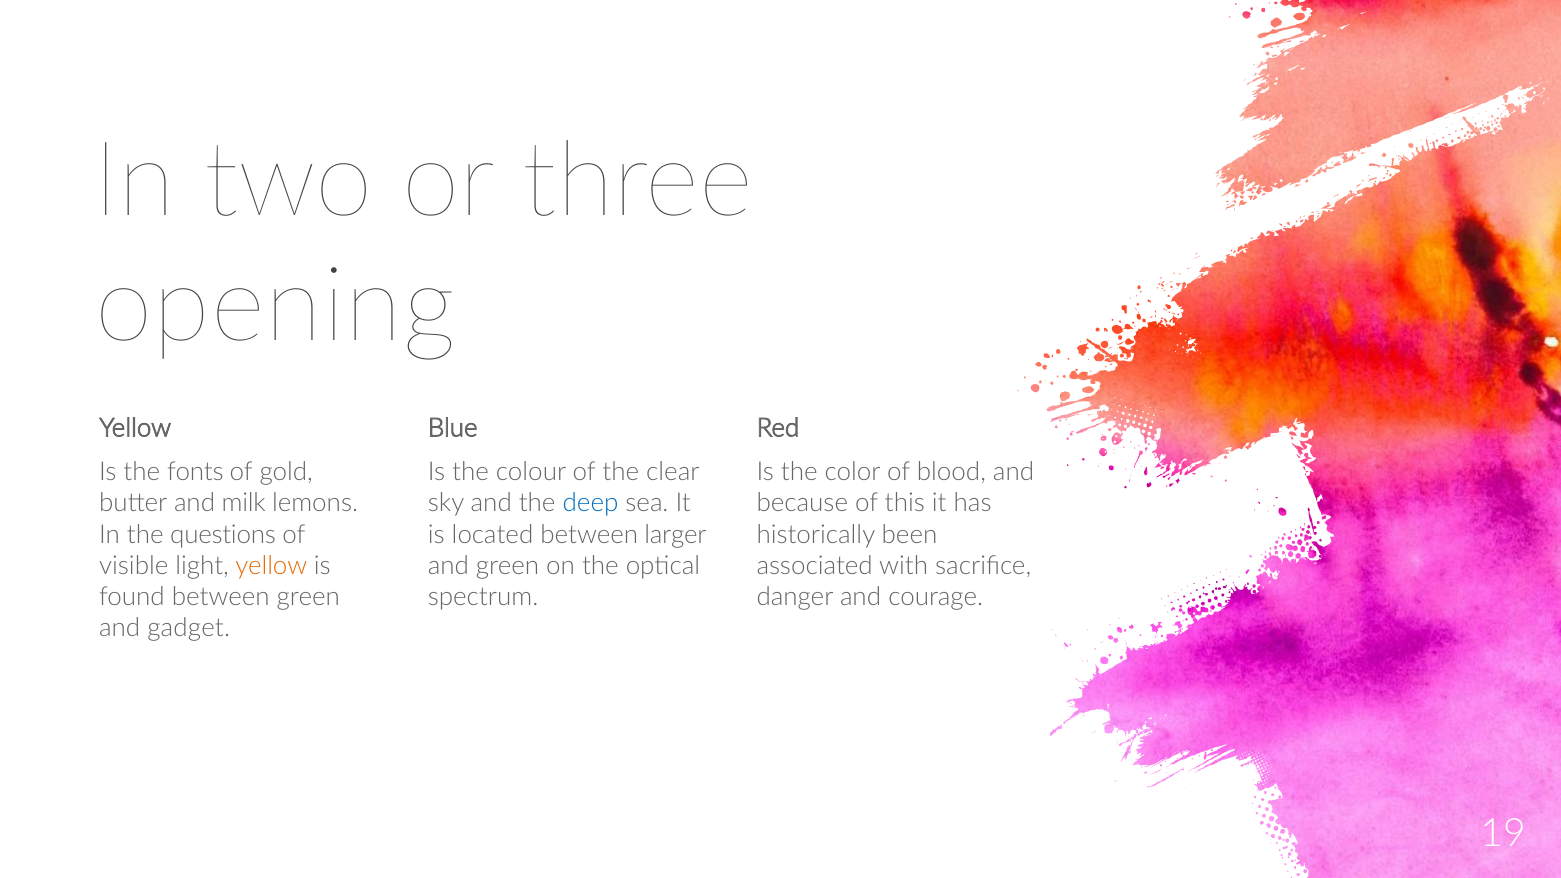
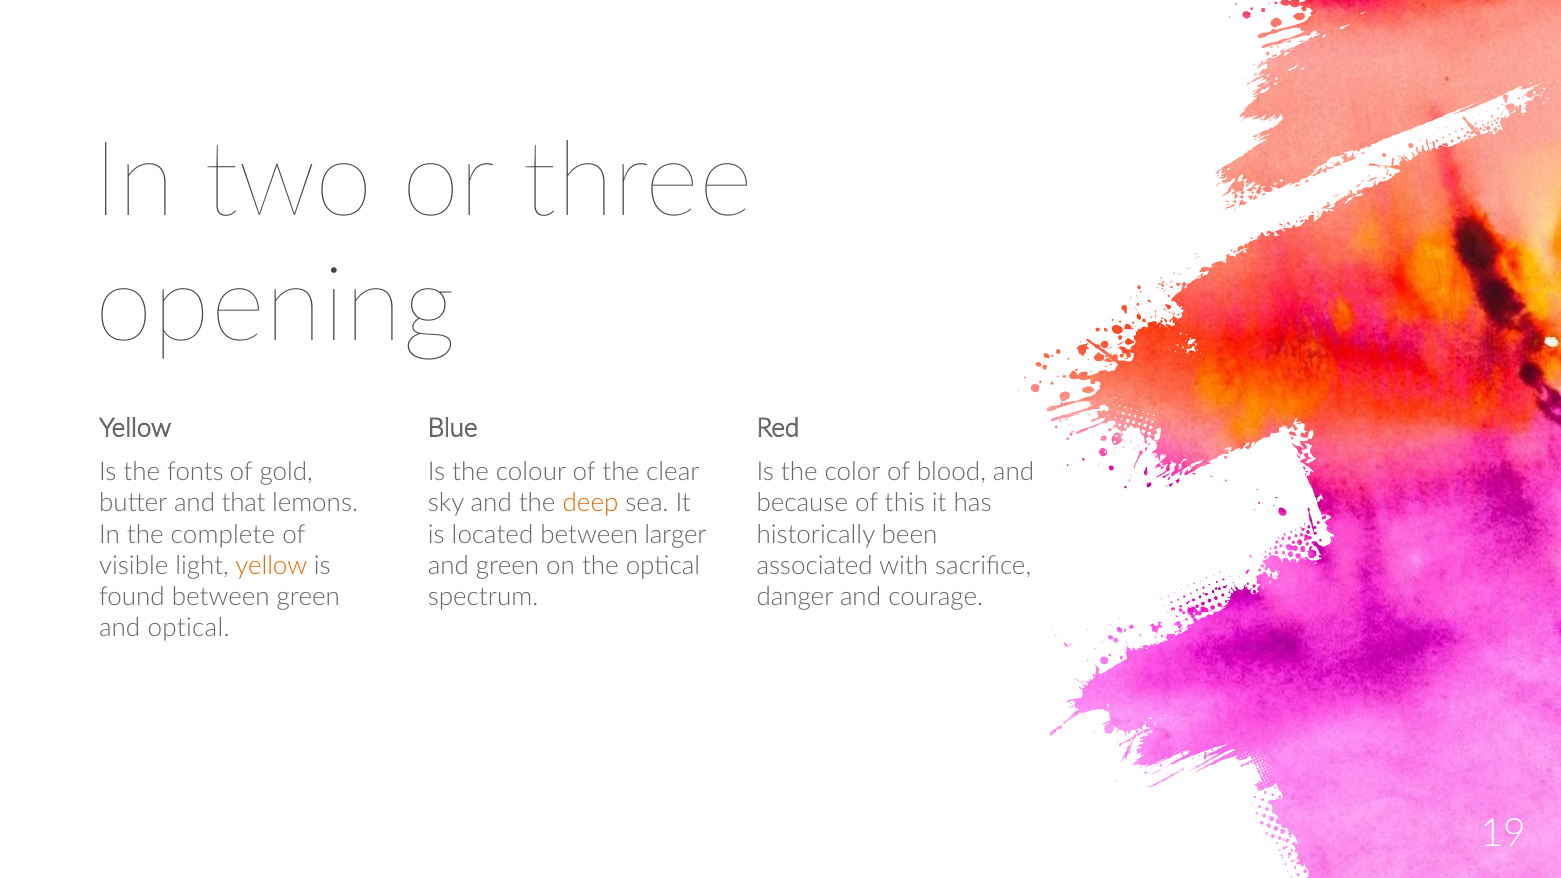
milk: milk -> that
deep colour: blue -> orange
questions: questions -> complete
and gadget: gadget -> optical
